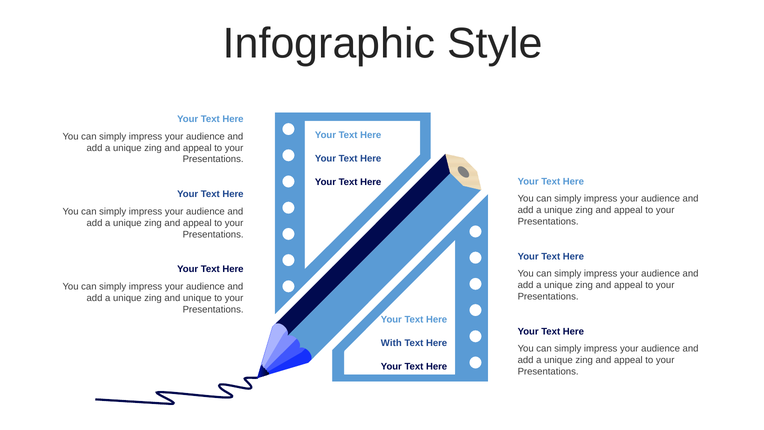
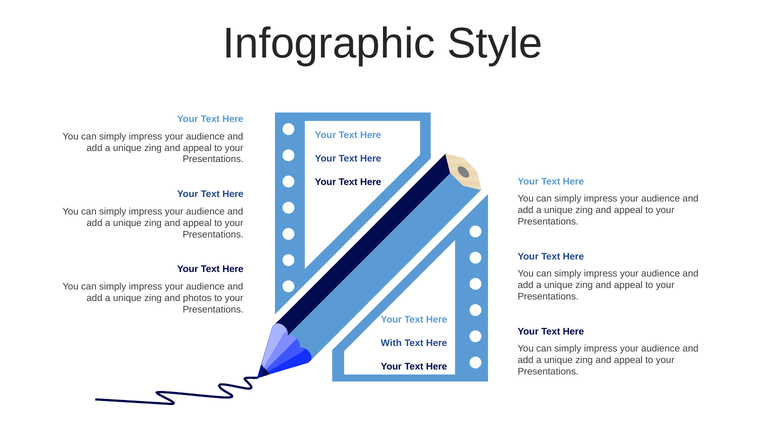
and unique: unique -> photos
